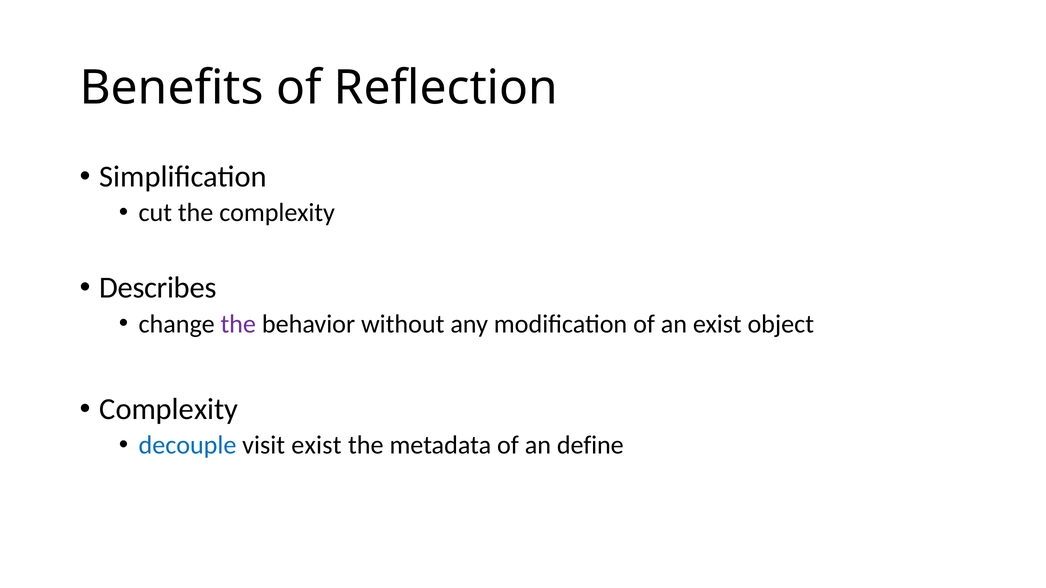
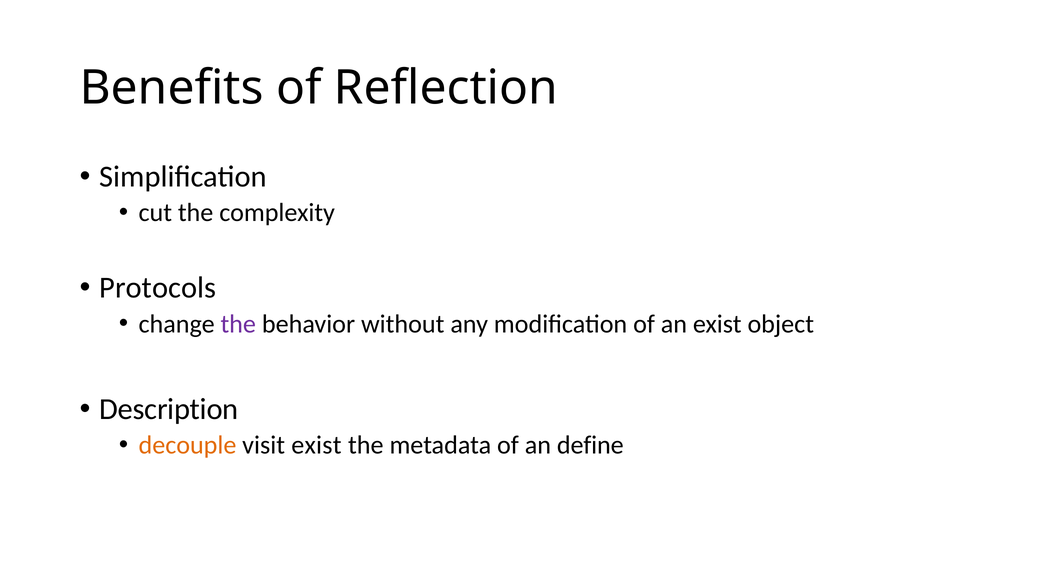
Describes: Describes -> Protocols
Complexity at (169, 409): Complexity -> Description
decouple colour: blue -> orange
